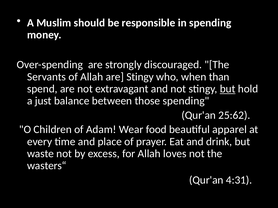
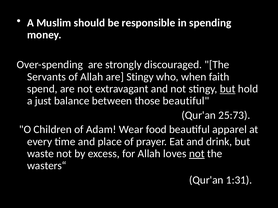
than: than -> faith
those spending: spending -> beautiful
25:62: 25:62 -> 25:73
not at (197, 154) underline: none -> present
4:31: 4:31 -> 1:31
